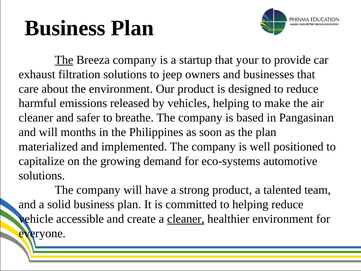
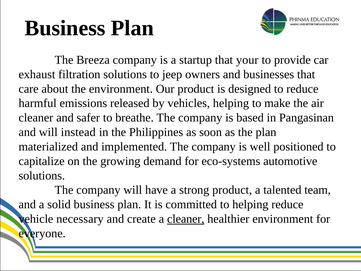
The at (64, 60) underline: present -> none
months: months -> instead
accessible: accessible -> necessary
